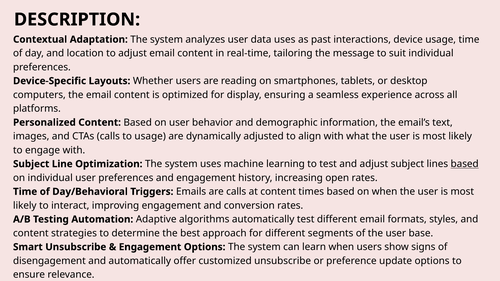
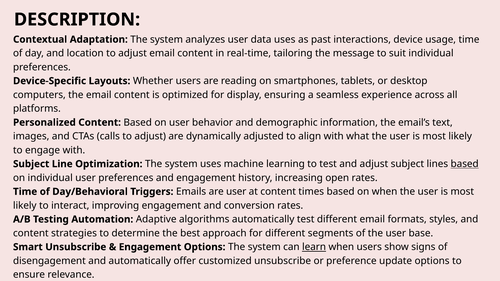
calls to usage: usage -> adjust
are calls: calls -> user
learn underline: none -> present
